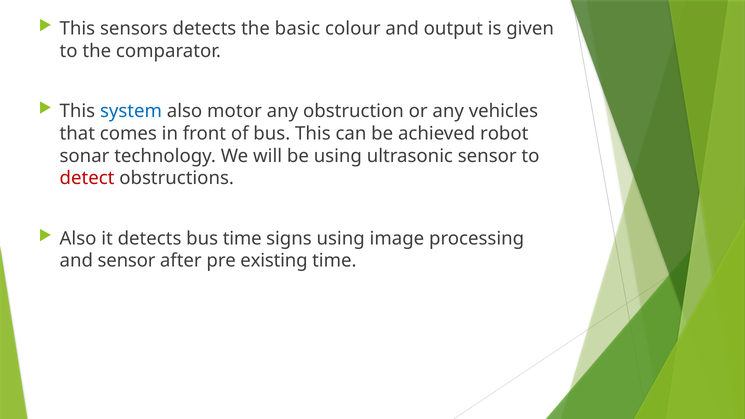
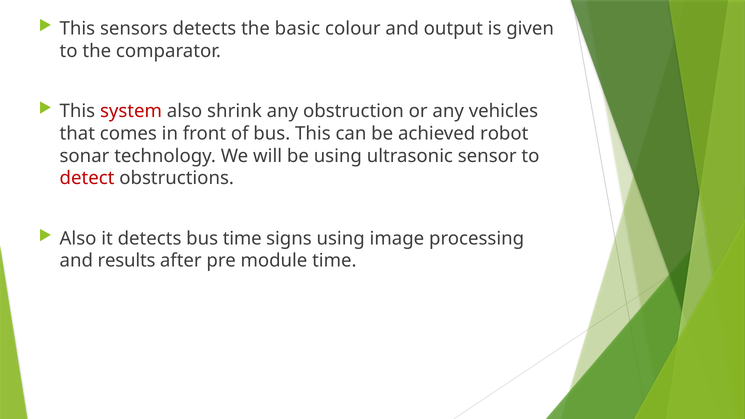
system colour: blue -> red
motor: motor -> shrink
and sensor: sensor -> results
existing: existing -> module
